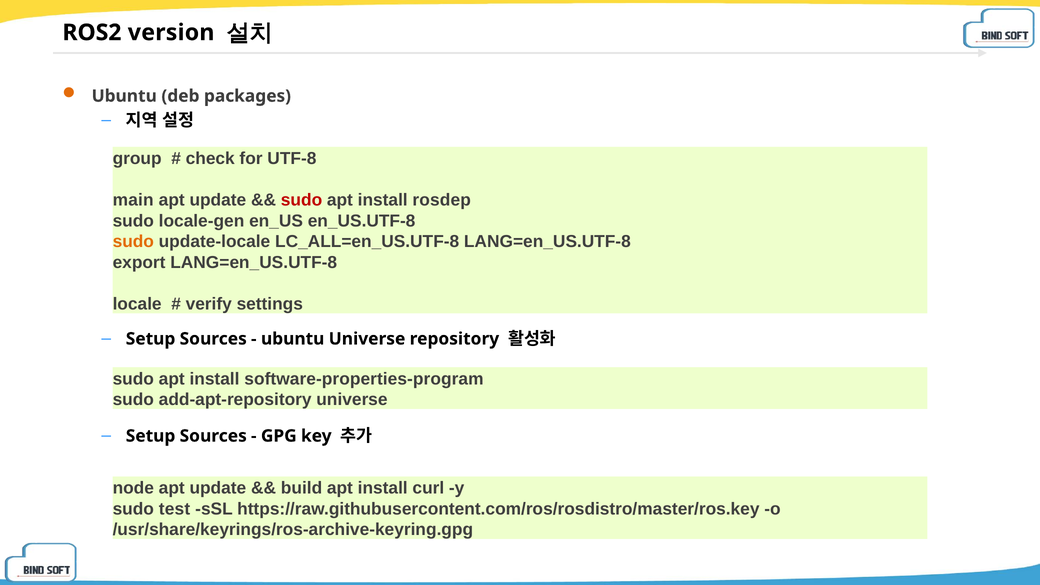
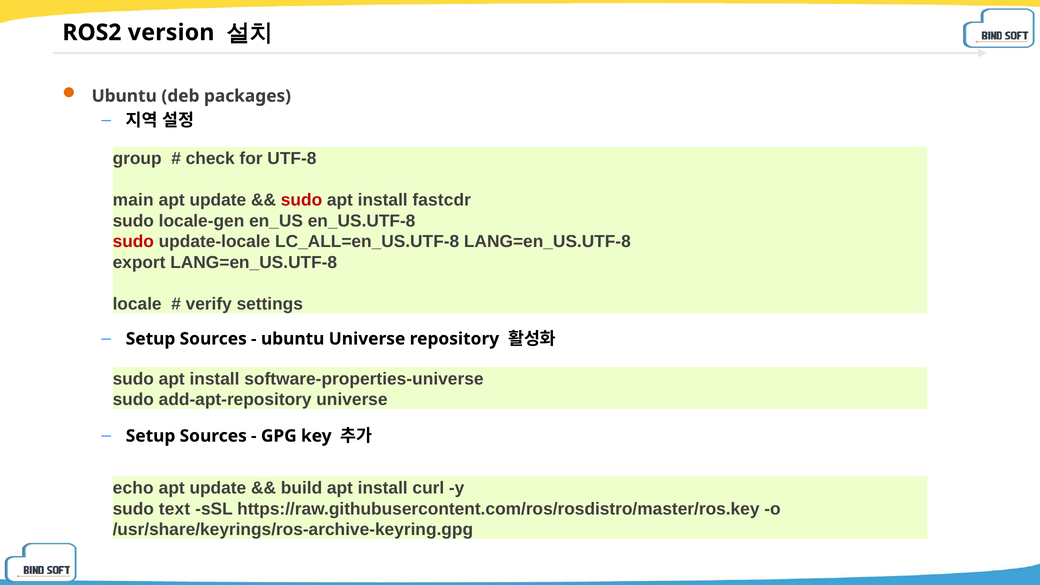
rosdep: rosdep -> fastcdr
sudo at (133, 242) colour: orange -> red
software-properties-program: software-properties-program -> software-properties-universe
node: node -> echo
test: test -> text
